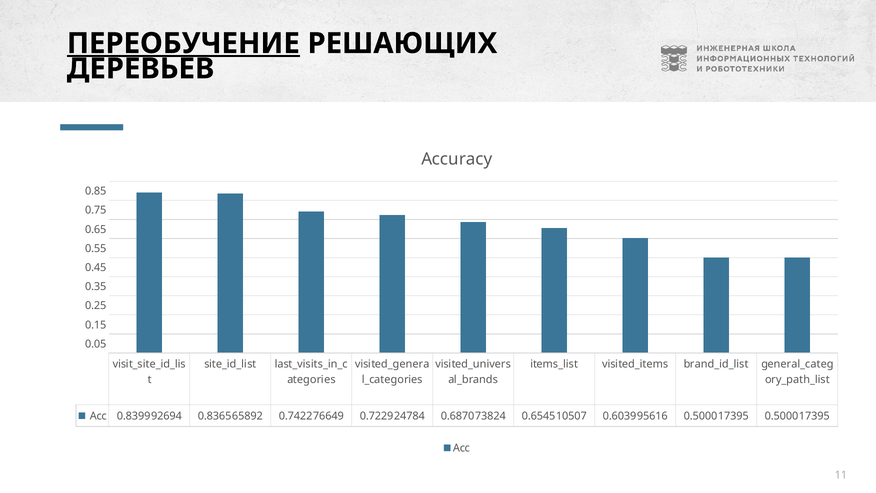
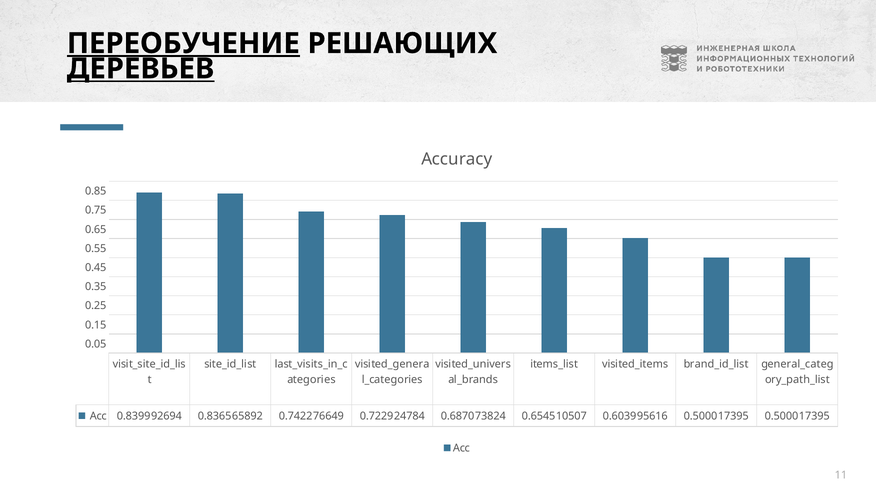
ДЕРЕВЬЕВ underline: none -> present
